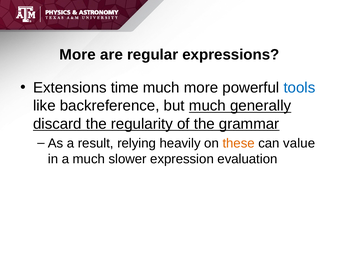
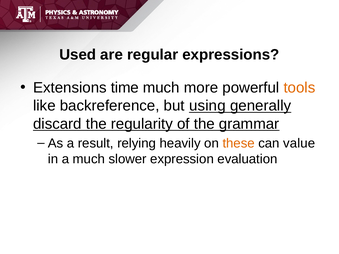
More at (78, 55): More -> Used
tools colour: blue -> orange
but much: much -> using
